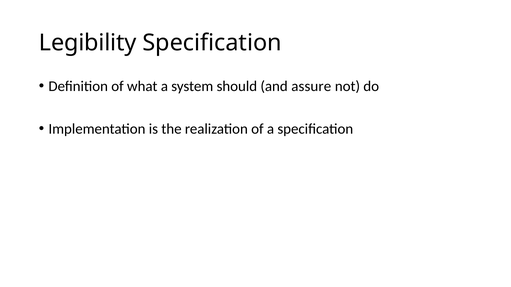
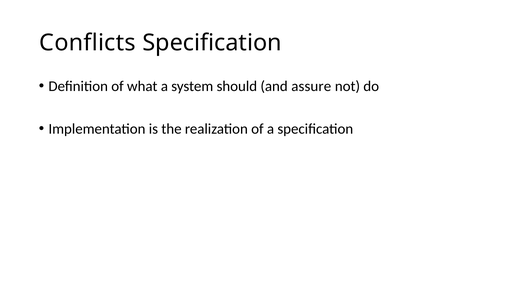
Legibility: Legibility -> Conflicts
